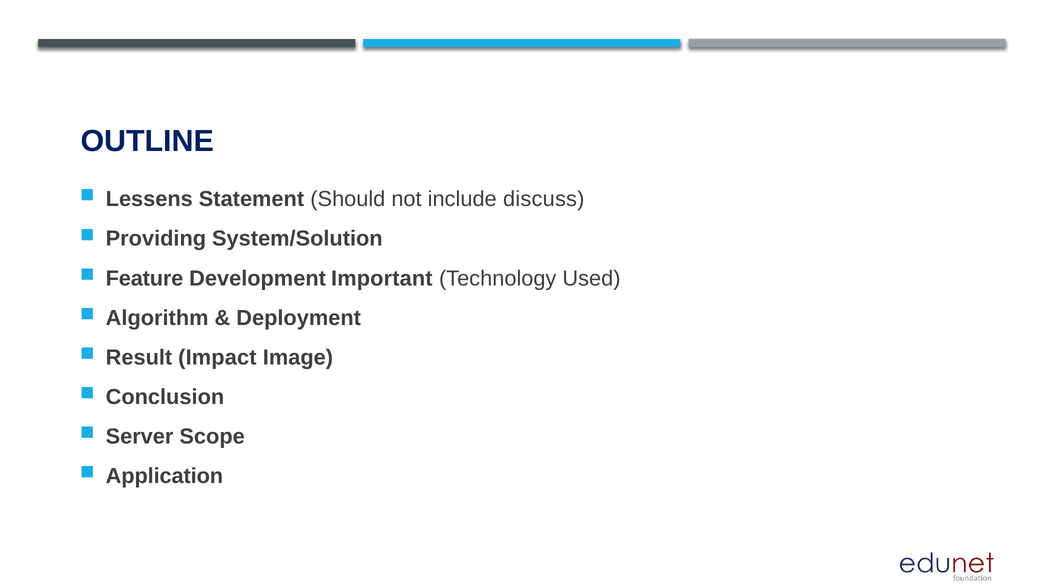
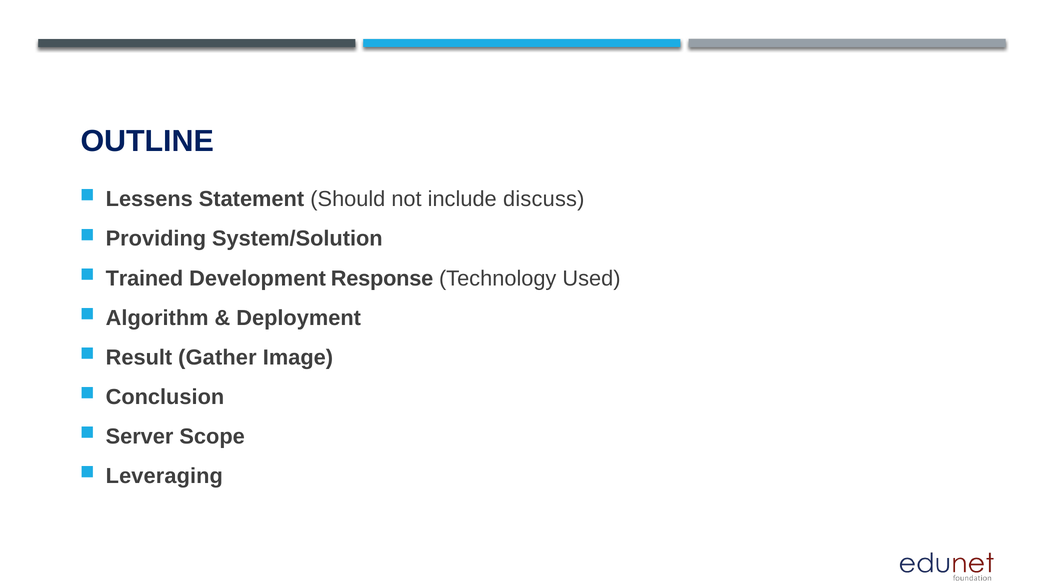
Feature: Feature -> Trained
Important: Important -> Response
Impact: Impact -> Gather
Application: Application -> Leveraging
